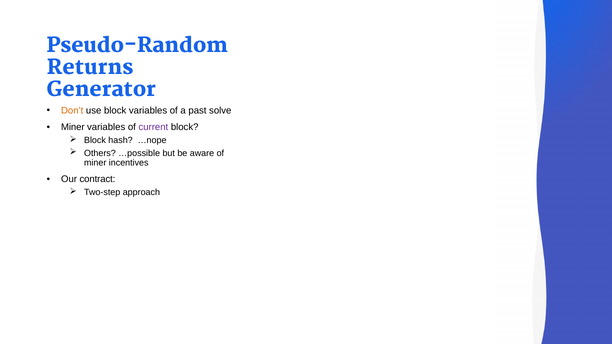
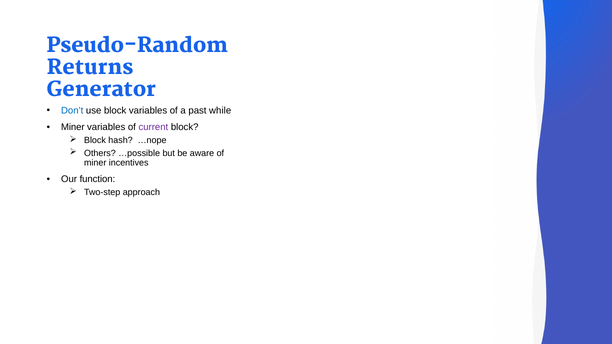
Don’t colour: orange -> blue
solve: solve -> while
contract: contract -> function
